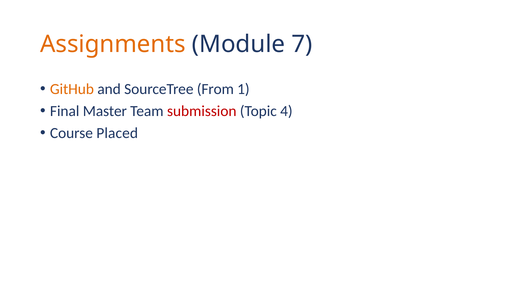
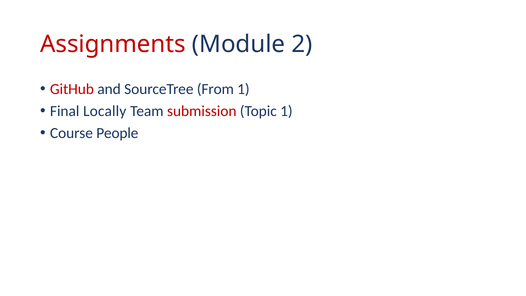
Assignments colour: orange -> red
7: 7 -> 2
GitHub colour: orange -> red
Master: Master -> Locally
Topic 4: 4 -> 1
Placed: Placed -> People
